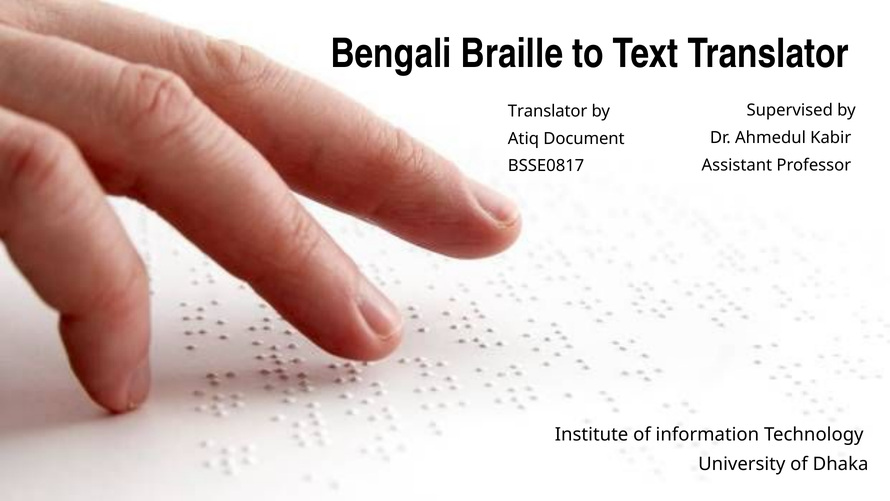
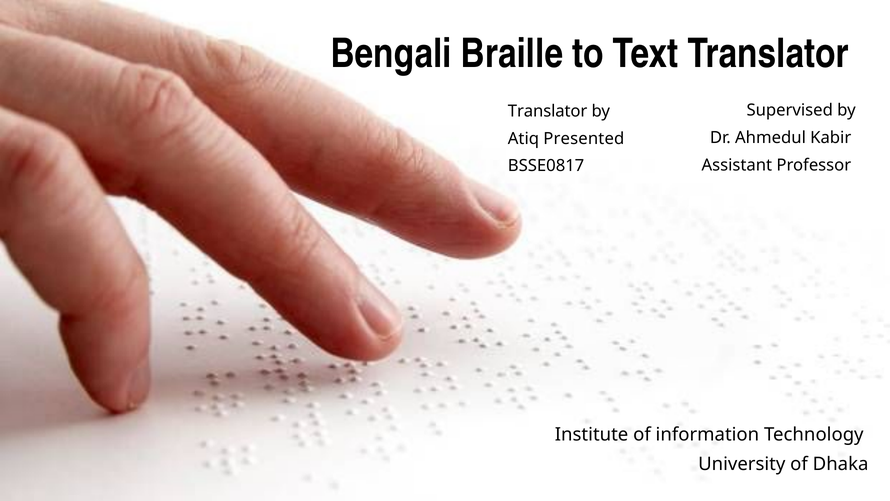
Document: Document -> Presented
